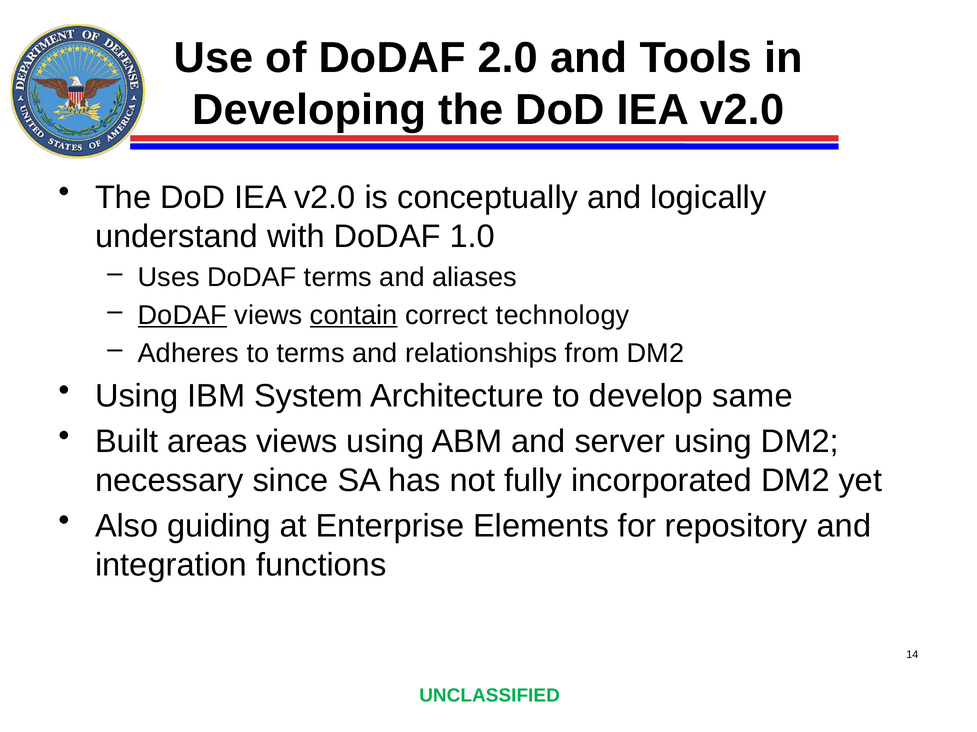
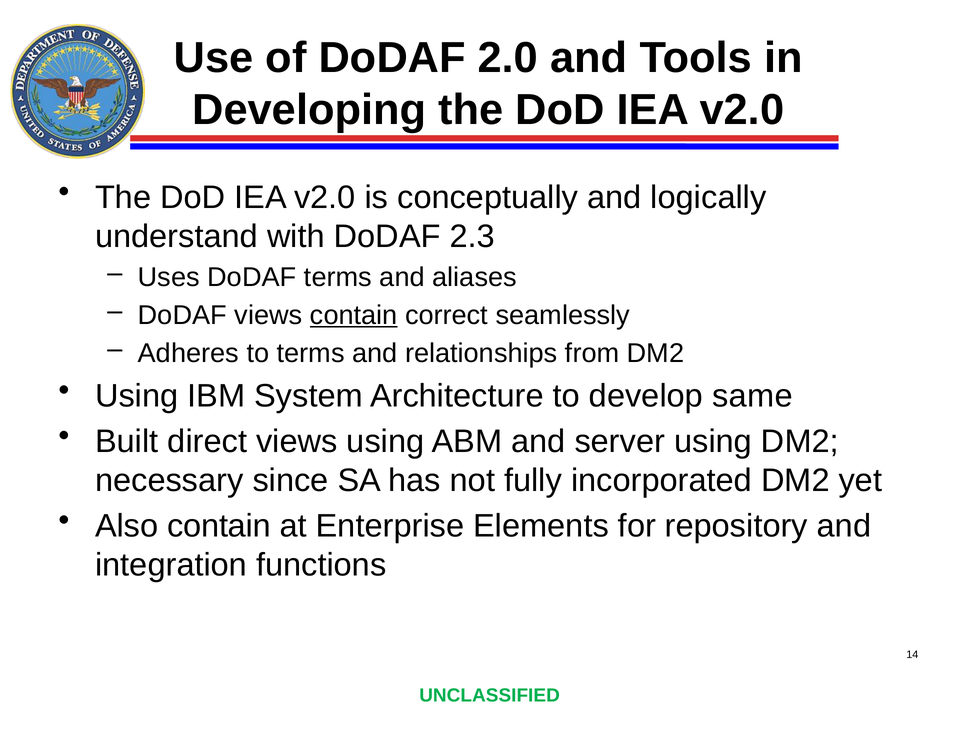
1.0: 1.0 -> 2.3
DoDAF at (182, 316) underline: present -> none
technology: technology -> seamlessly
areas: areas -> direct
Also guiding: guiding -> contain
